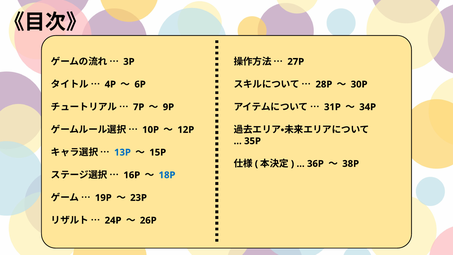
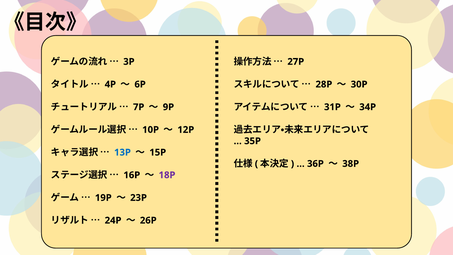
18P colour: blue -> purple
